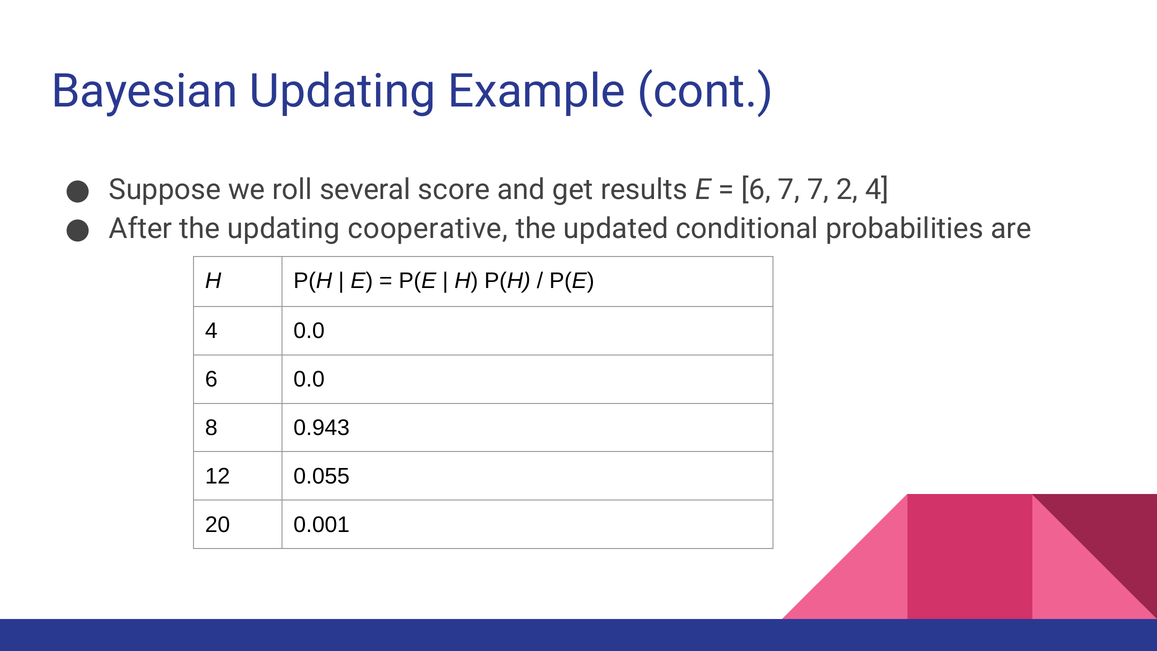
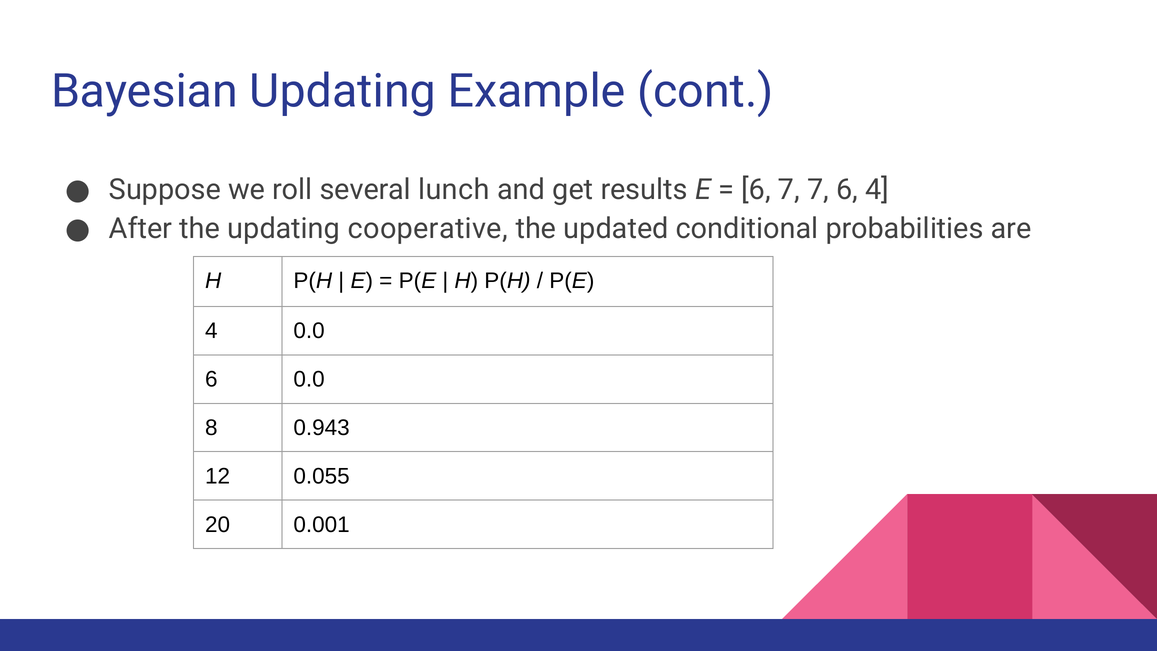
score: score -> lunch
7 2: 2 -> 6
